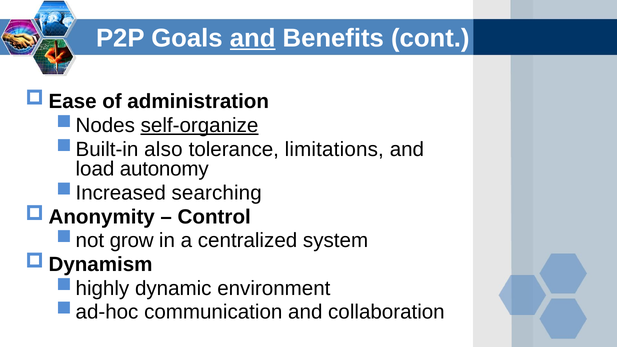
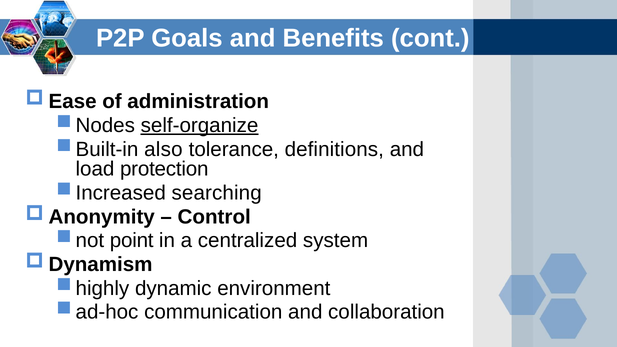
and at (253, 38) underline: present -> none
limitations: limitations -> definitions
autonomy: autonomy -> protection
grow: grow -> point
